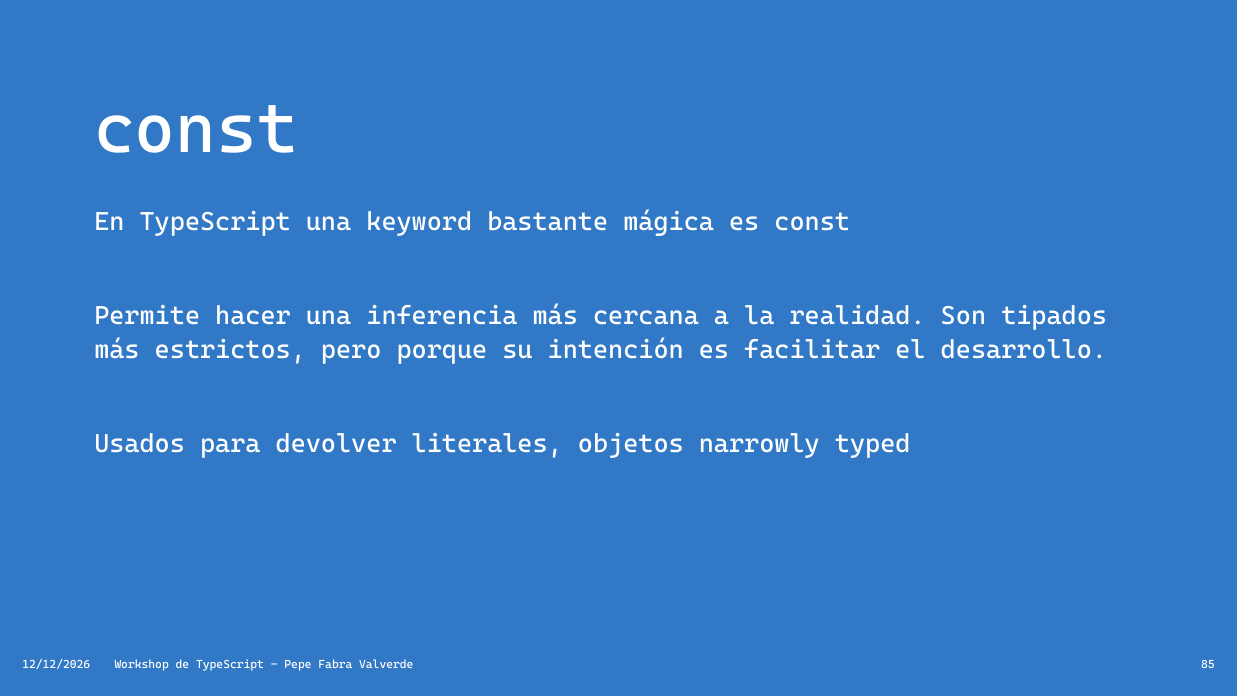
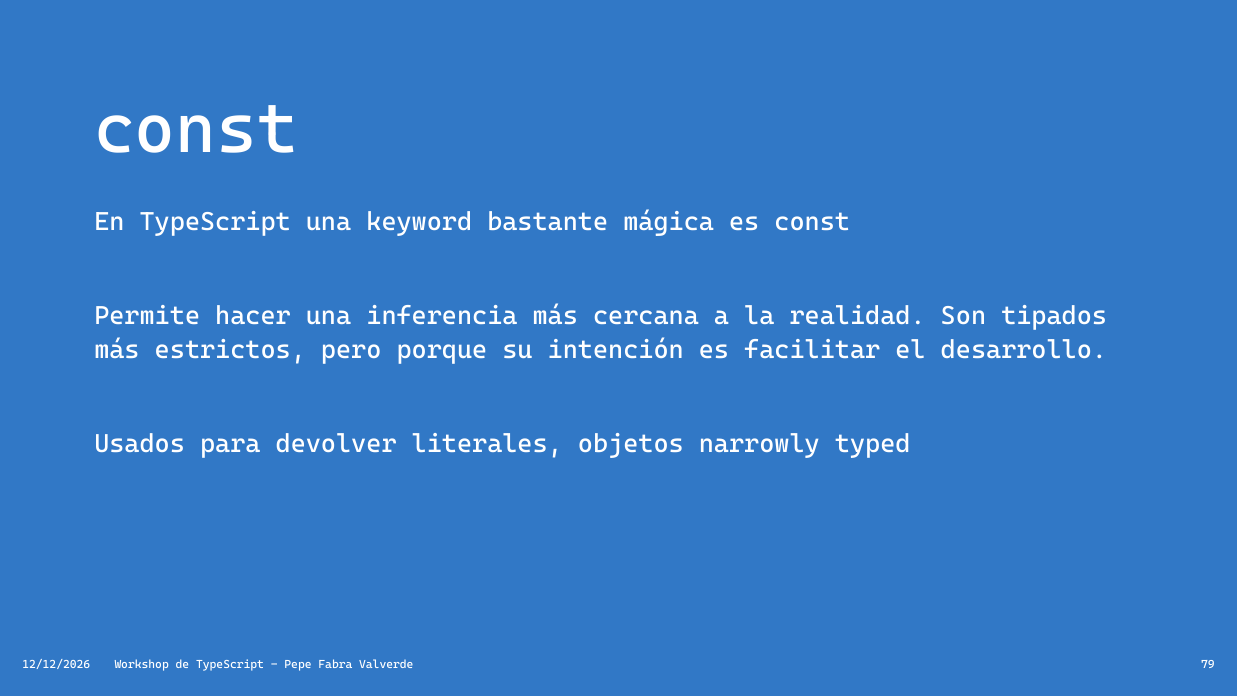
85: 85 -> 79
